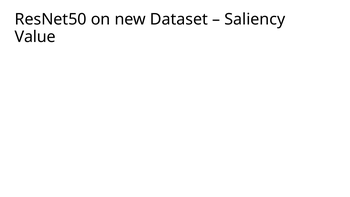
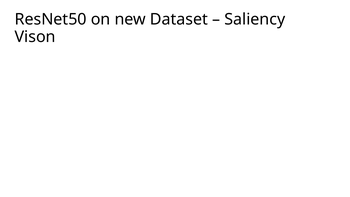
Value: Value -> Vison
